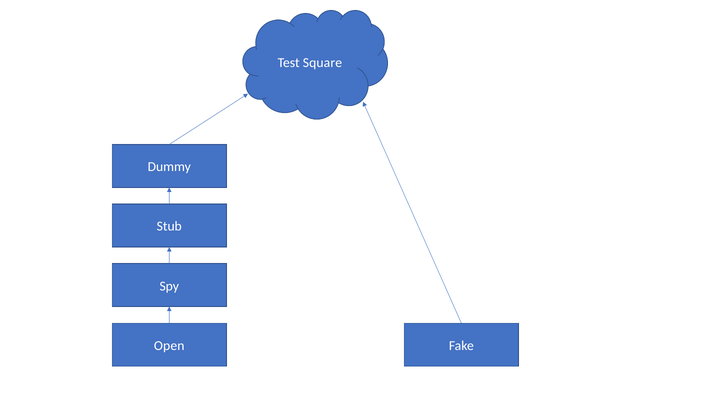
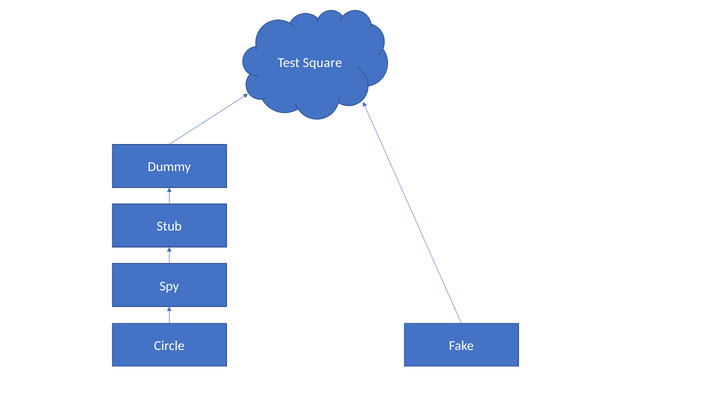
Open: Open -> Circle
